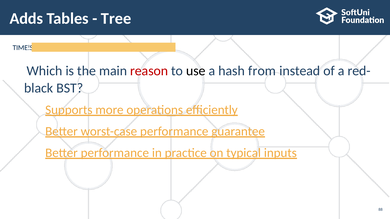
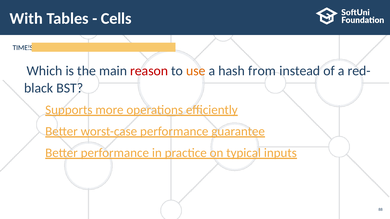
Adds: Adds -> With
Tree: Tree -> Cells
use colour: black -> orange
